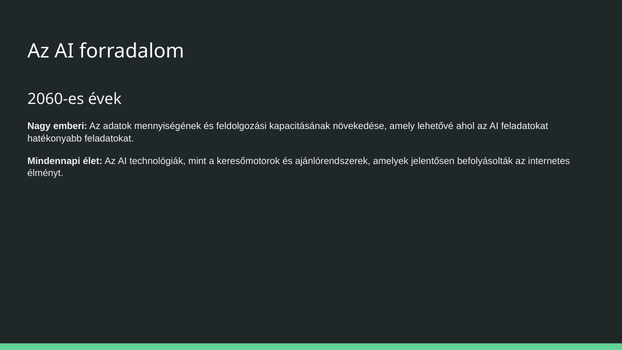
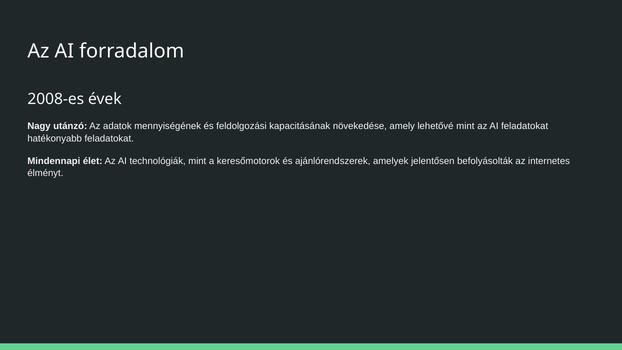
2060-es: 2060-es -> 2008-es
emberi: emberi -> utánzó
lehetővé ahol: ahol -> mint
